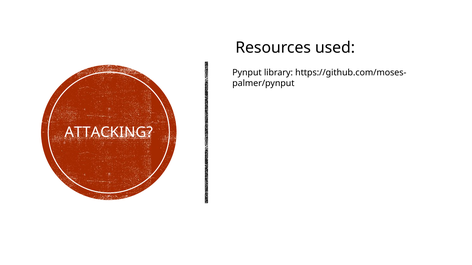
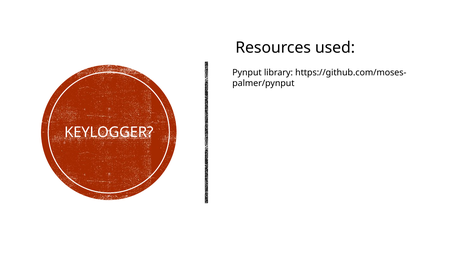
ATTACKING: ATTACKING -> KEYLOGGER
